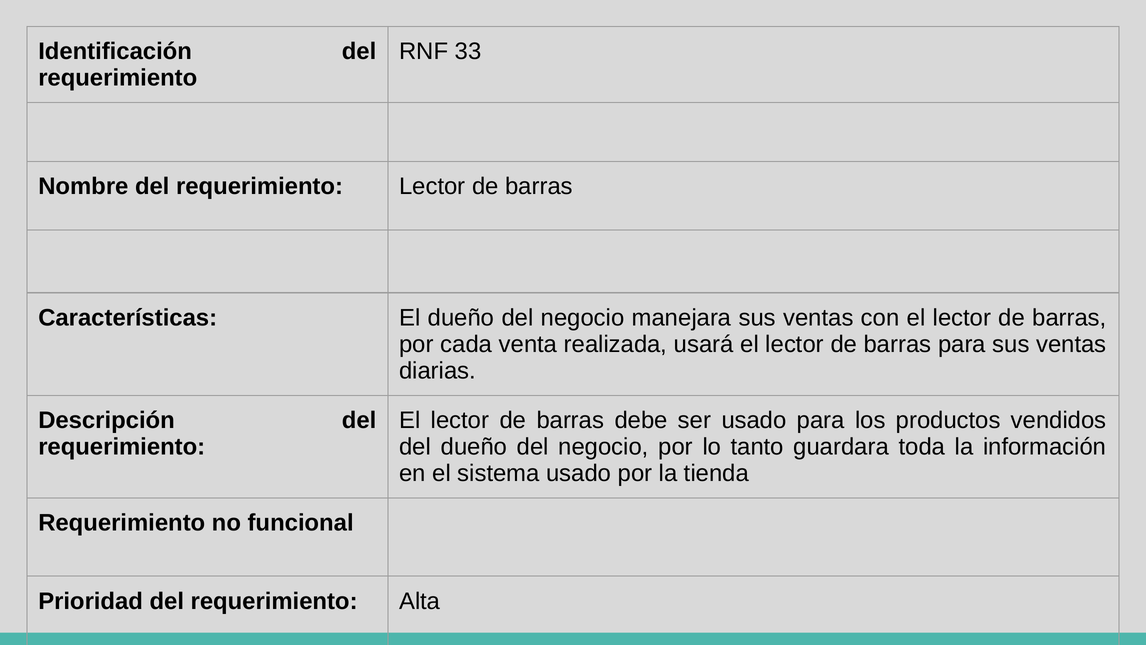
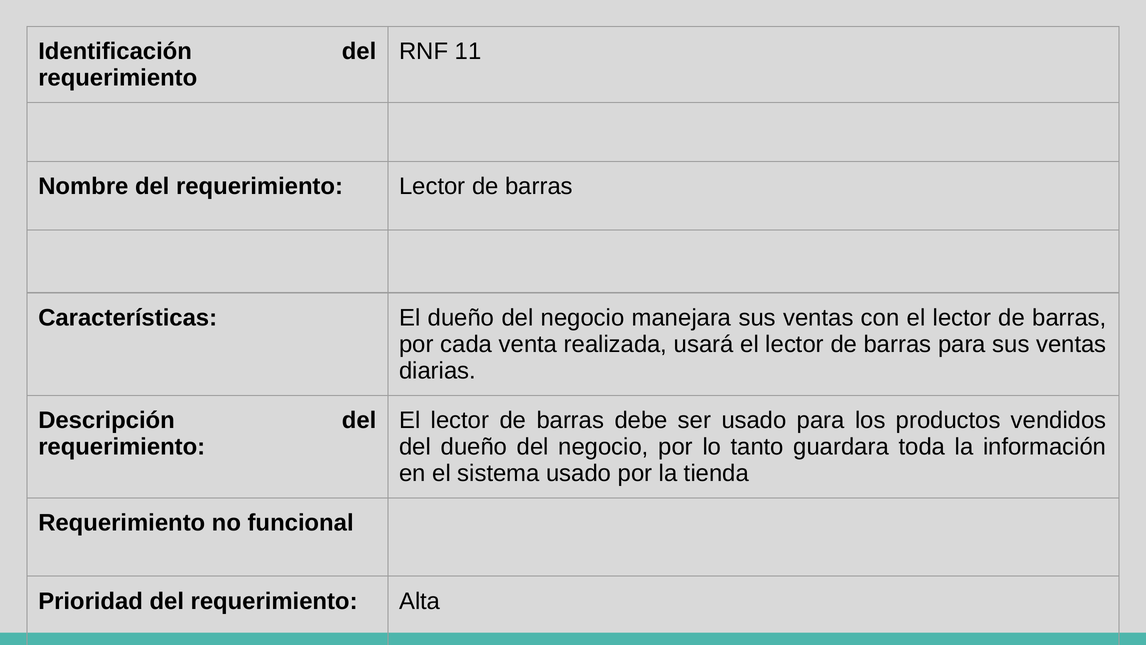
33: 33 -> 11
